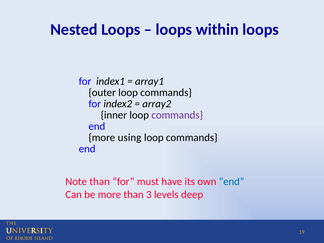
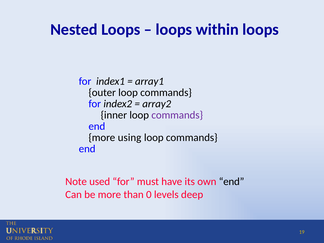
Note than: than -> used
end at (232, 182) colour: blue -> black
3: 3 -> 0
